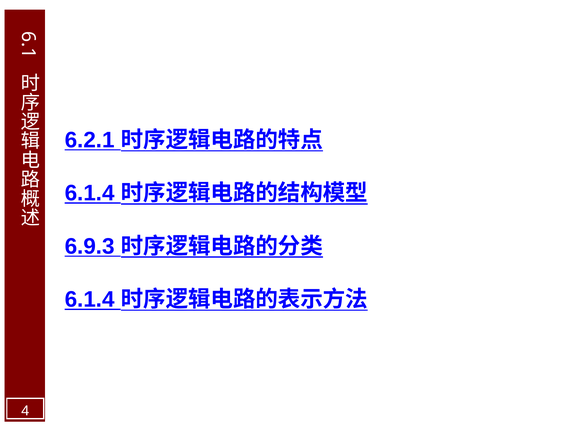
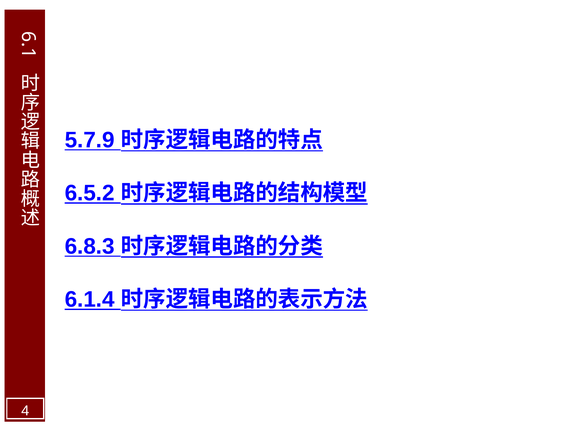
6.2.1: 6.2.1 -> 5.7.9
6.1.4 at (90, 193): 6.1.4 -> 6.5.2
6.9.3: 6.9.3 -> 6.8.3
